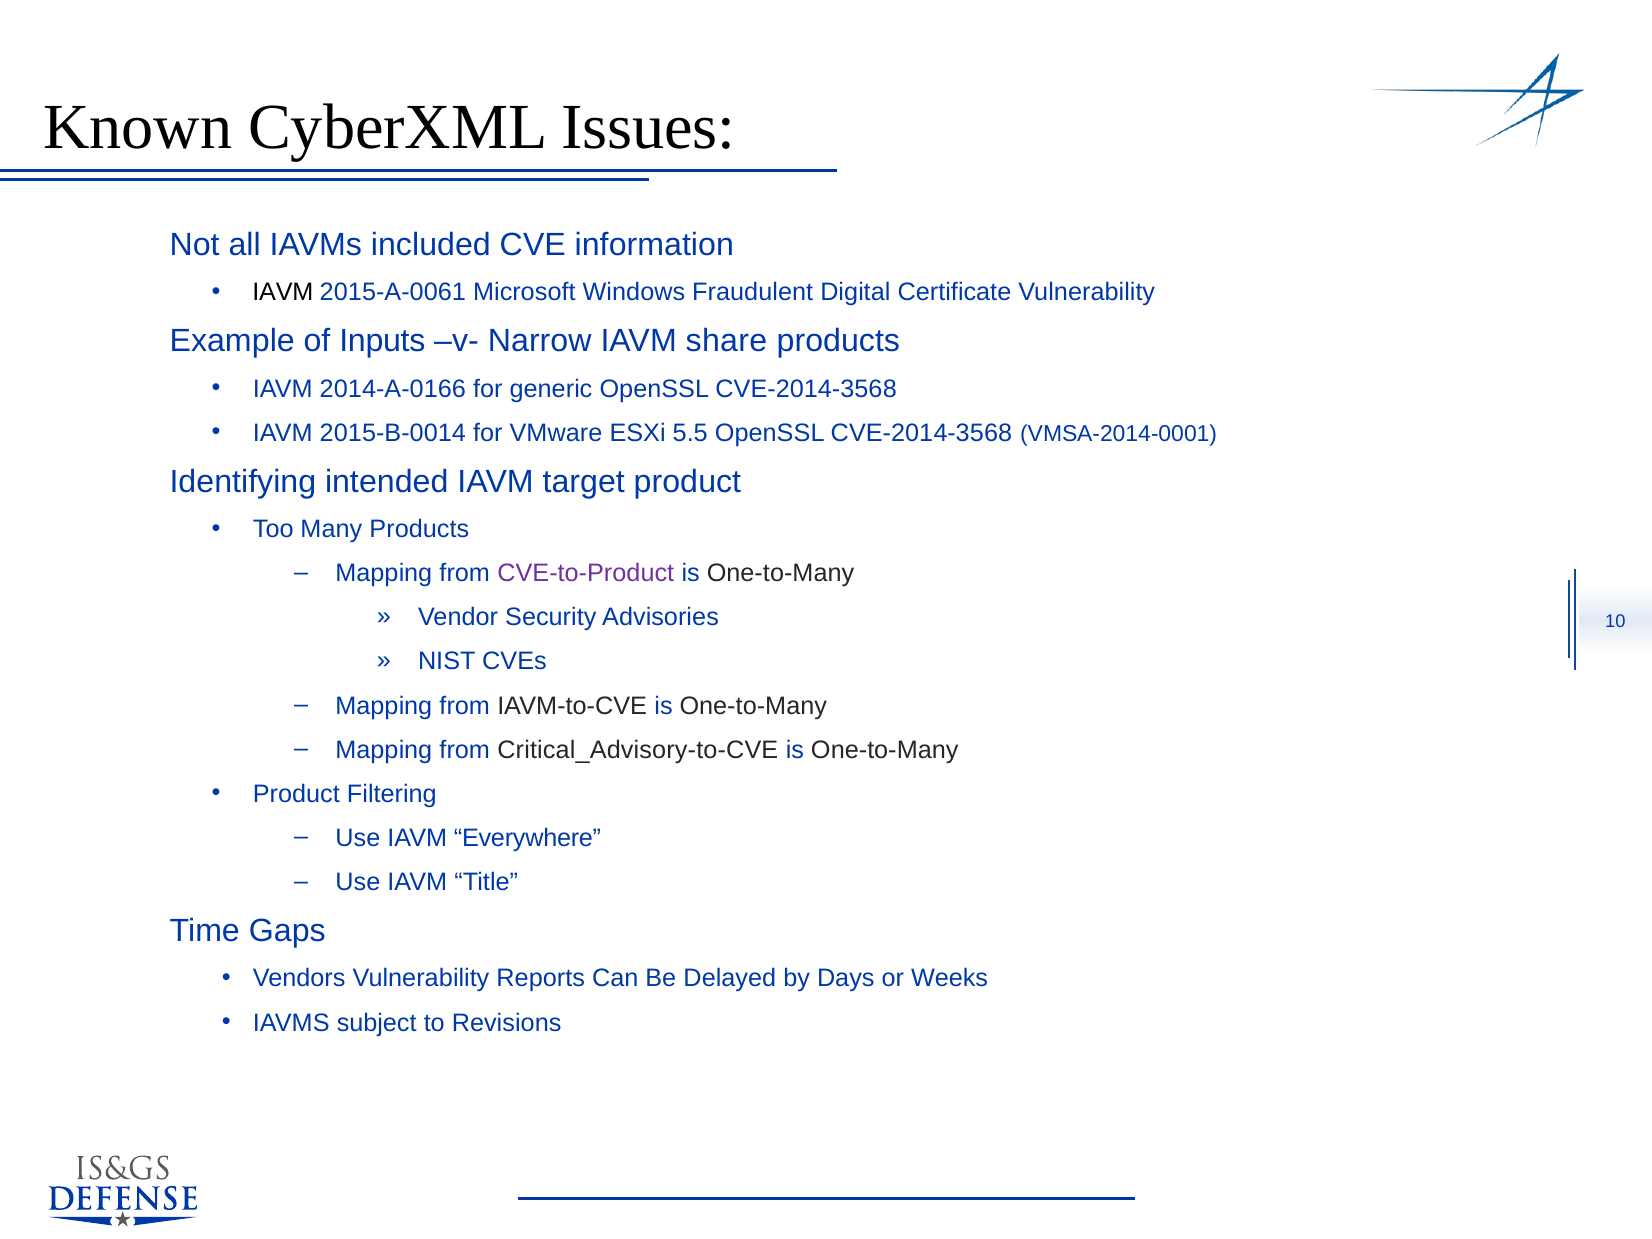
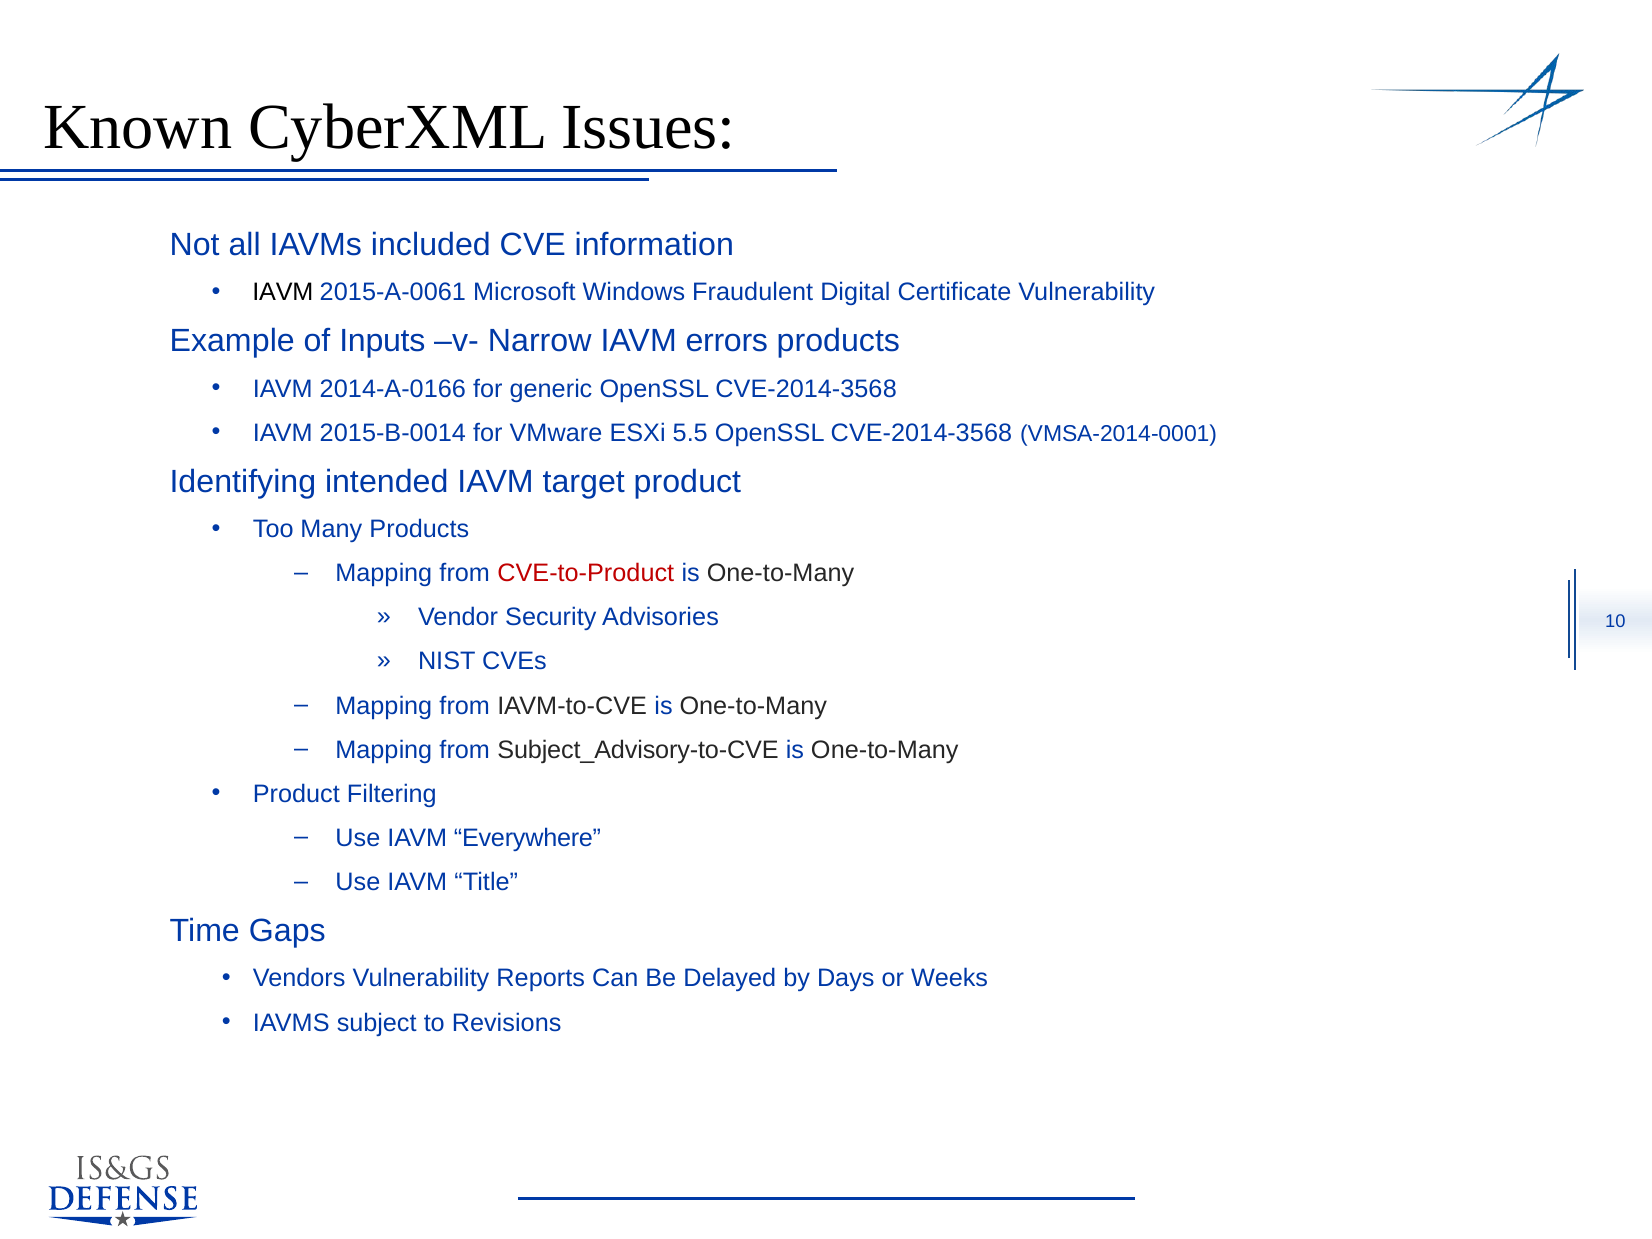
share: share -> errors
CVE-to-Product colour: purple -> red
Critical_Advisory-to-CVE: Critical_Advisory-to-CVE -> Subject_Advisory-to-CVE
